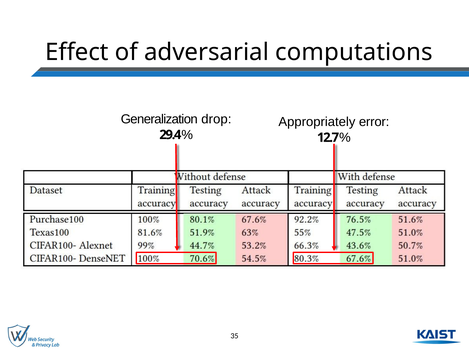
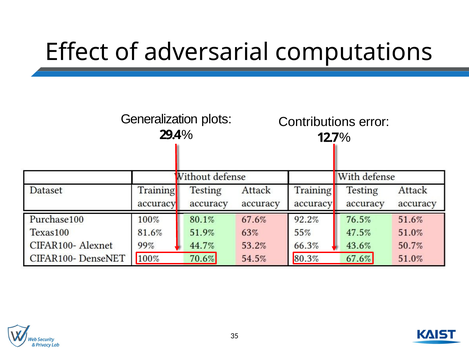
drop: drop -> plots
Appropriately: Appropriately -> Contributions
